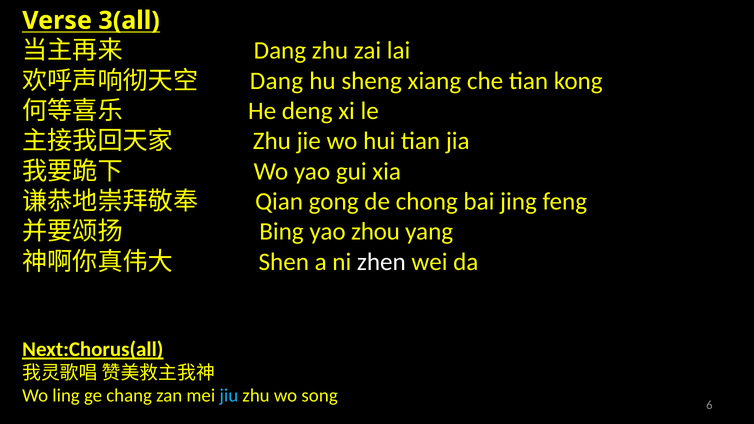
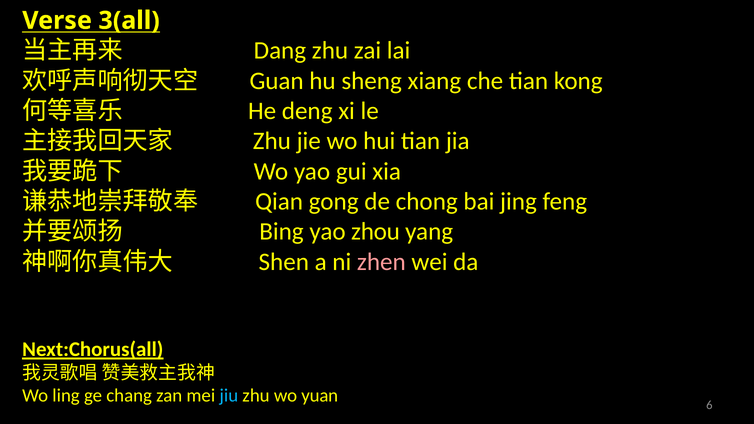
Dang at (276, 81): Dang -> Guan
zhen colour: white -> pink
song: song -> yuan
